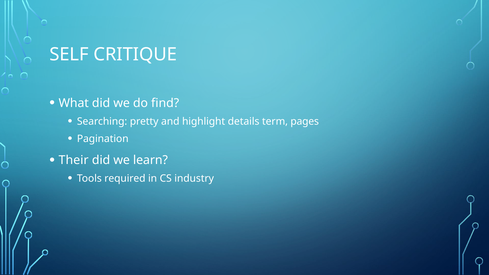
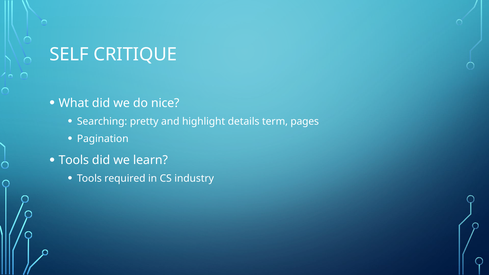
find: find -> nice
Their at (74, 160): Their -> Tools
